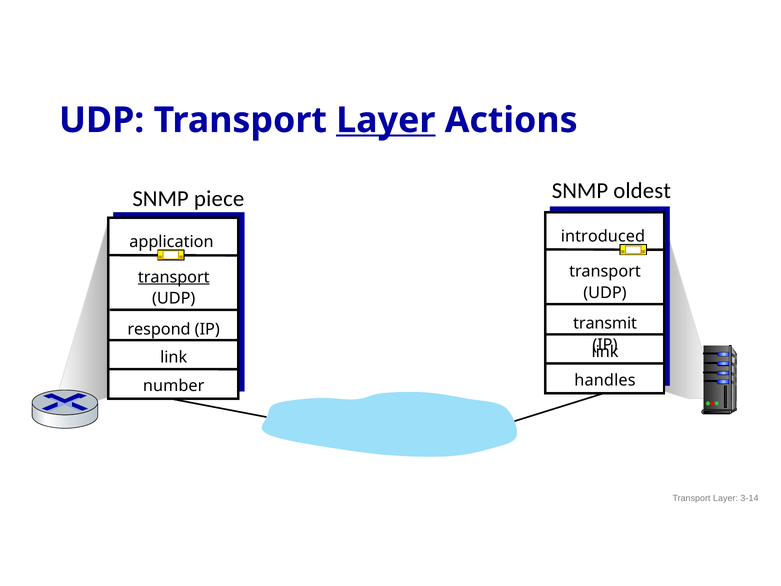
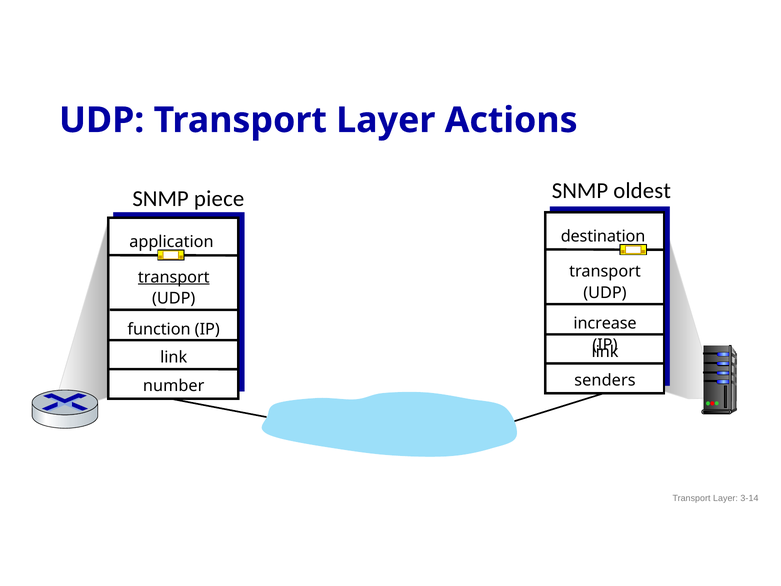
Layer at (386, 120) underline: present -> none
introduced: introduced -> destination
transmit: transmit -> increase
respond: respond -> function
handles: handles -> senders
